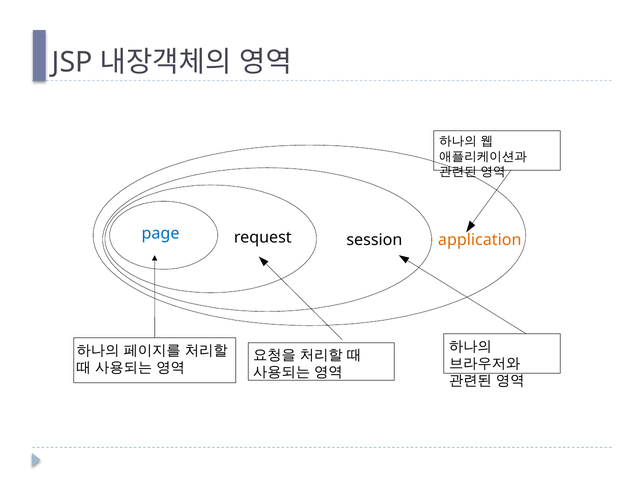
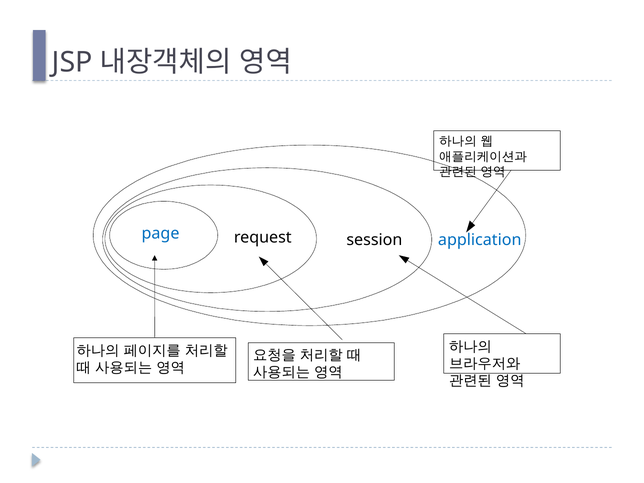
application colour: orange -> blue
